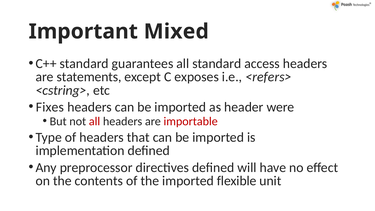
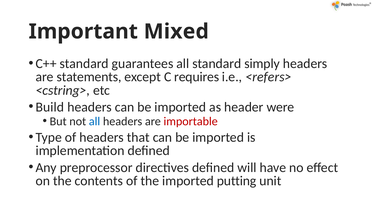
access: access -> simply
exposes: exposes -> requires
Fixes: Fixes -> Build
all at (95, 121) colour: red -> blue
flexible: flexible -> putting
